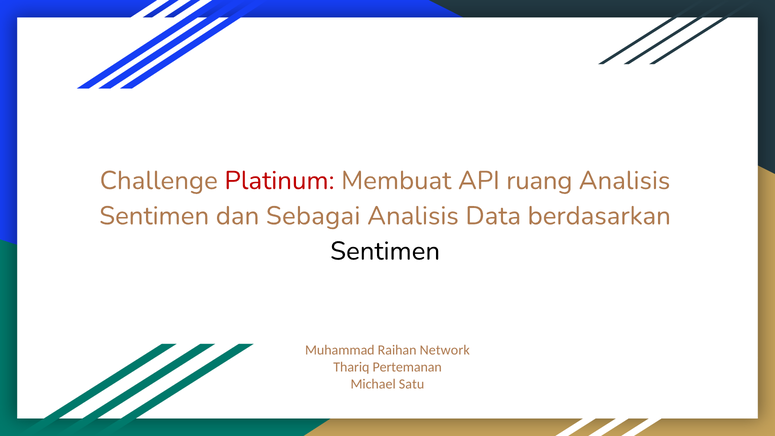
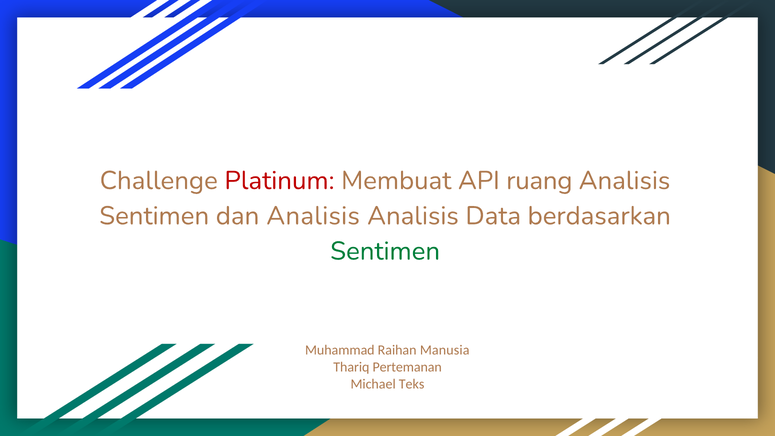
dan Sebagai: Sebagai -> Analisis
Sentimen at (385, 251) colour: black -> green
Network: Network -> Manusia
Satu: Satu -> Teks
